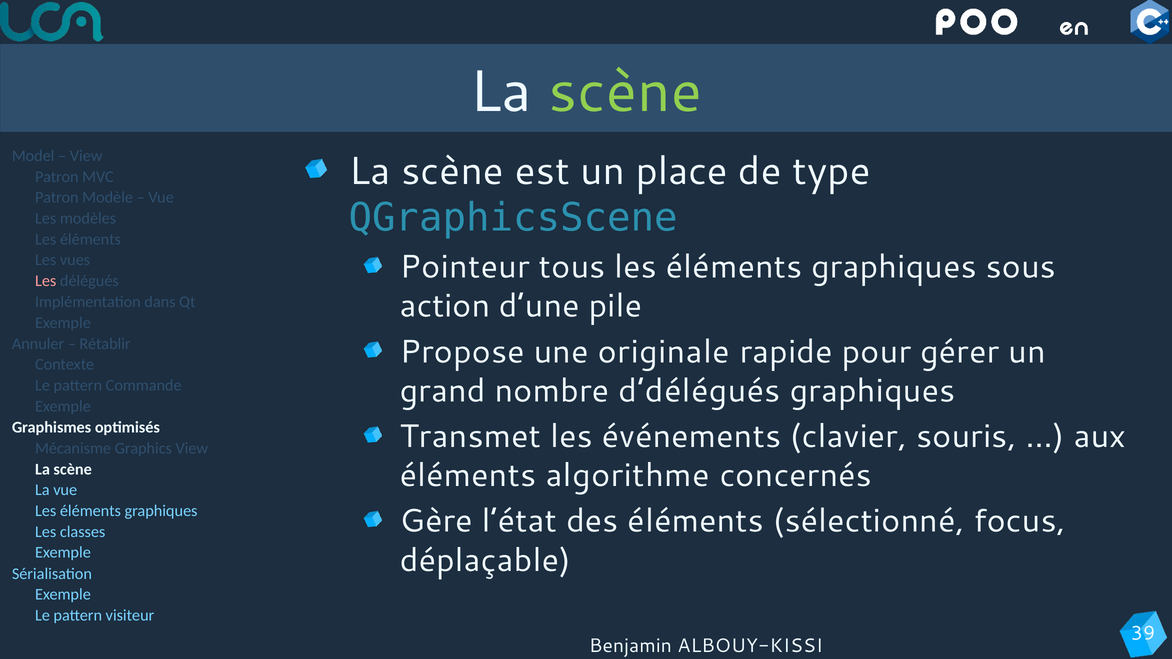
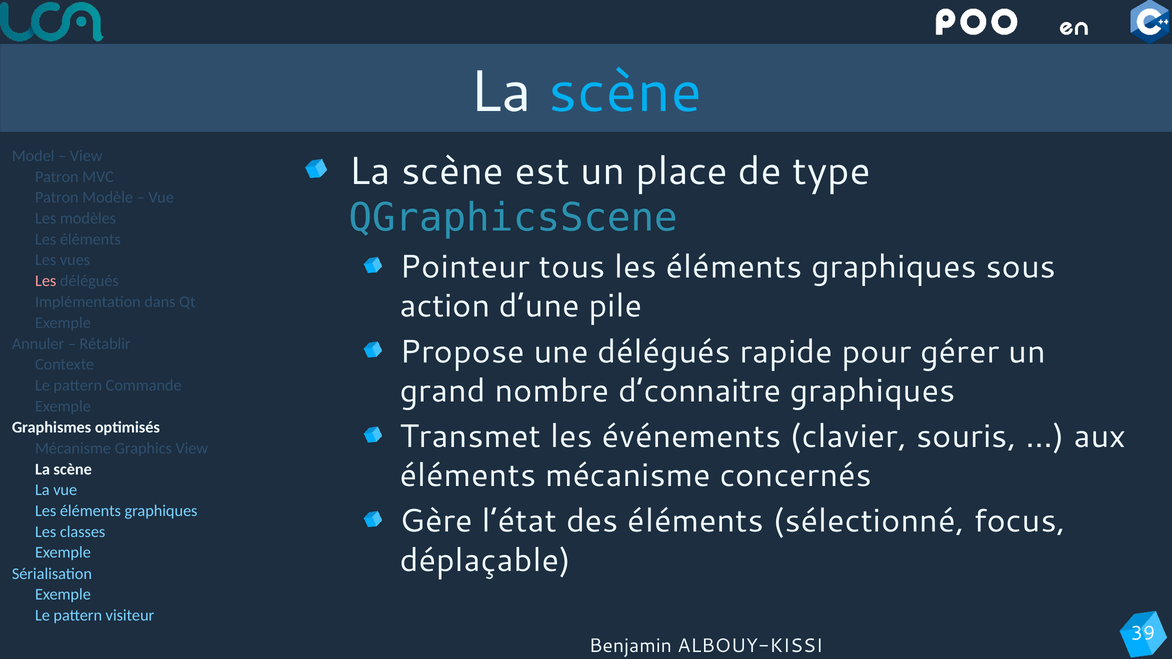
scène at (625, 92) colour: light green -> light blue
une originale: originale -> délégués
d’délégués: d’délégués -> d’connaitre
éléments algorithme: algorithme -> mécanisme
